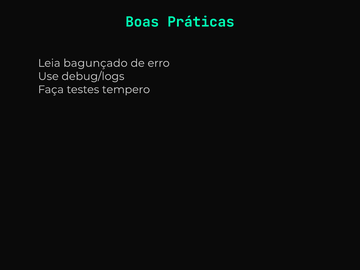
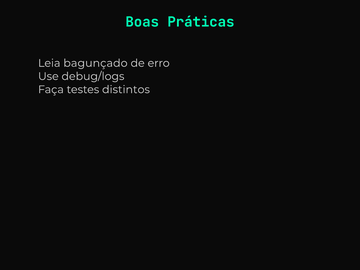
tempero: tempero -> distintos
